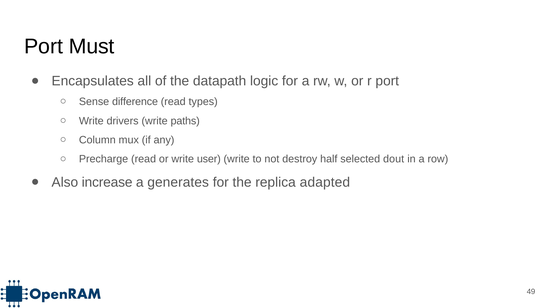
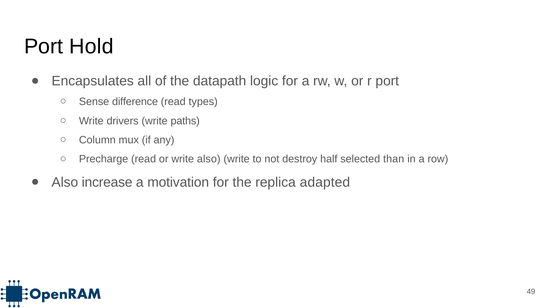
Must: Must -> Hold
write user: user -> also
dout: dout -> than
generates: generates -> motivation
